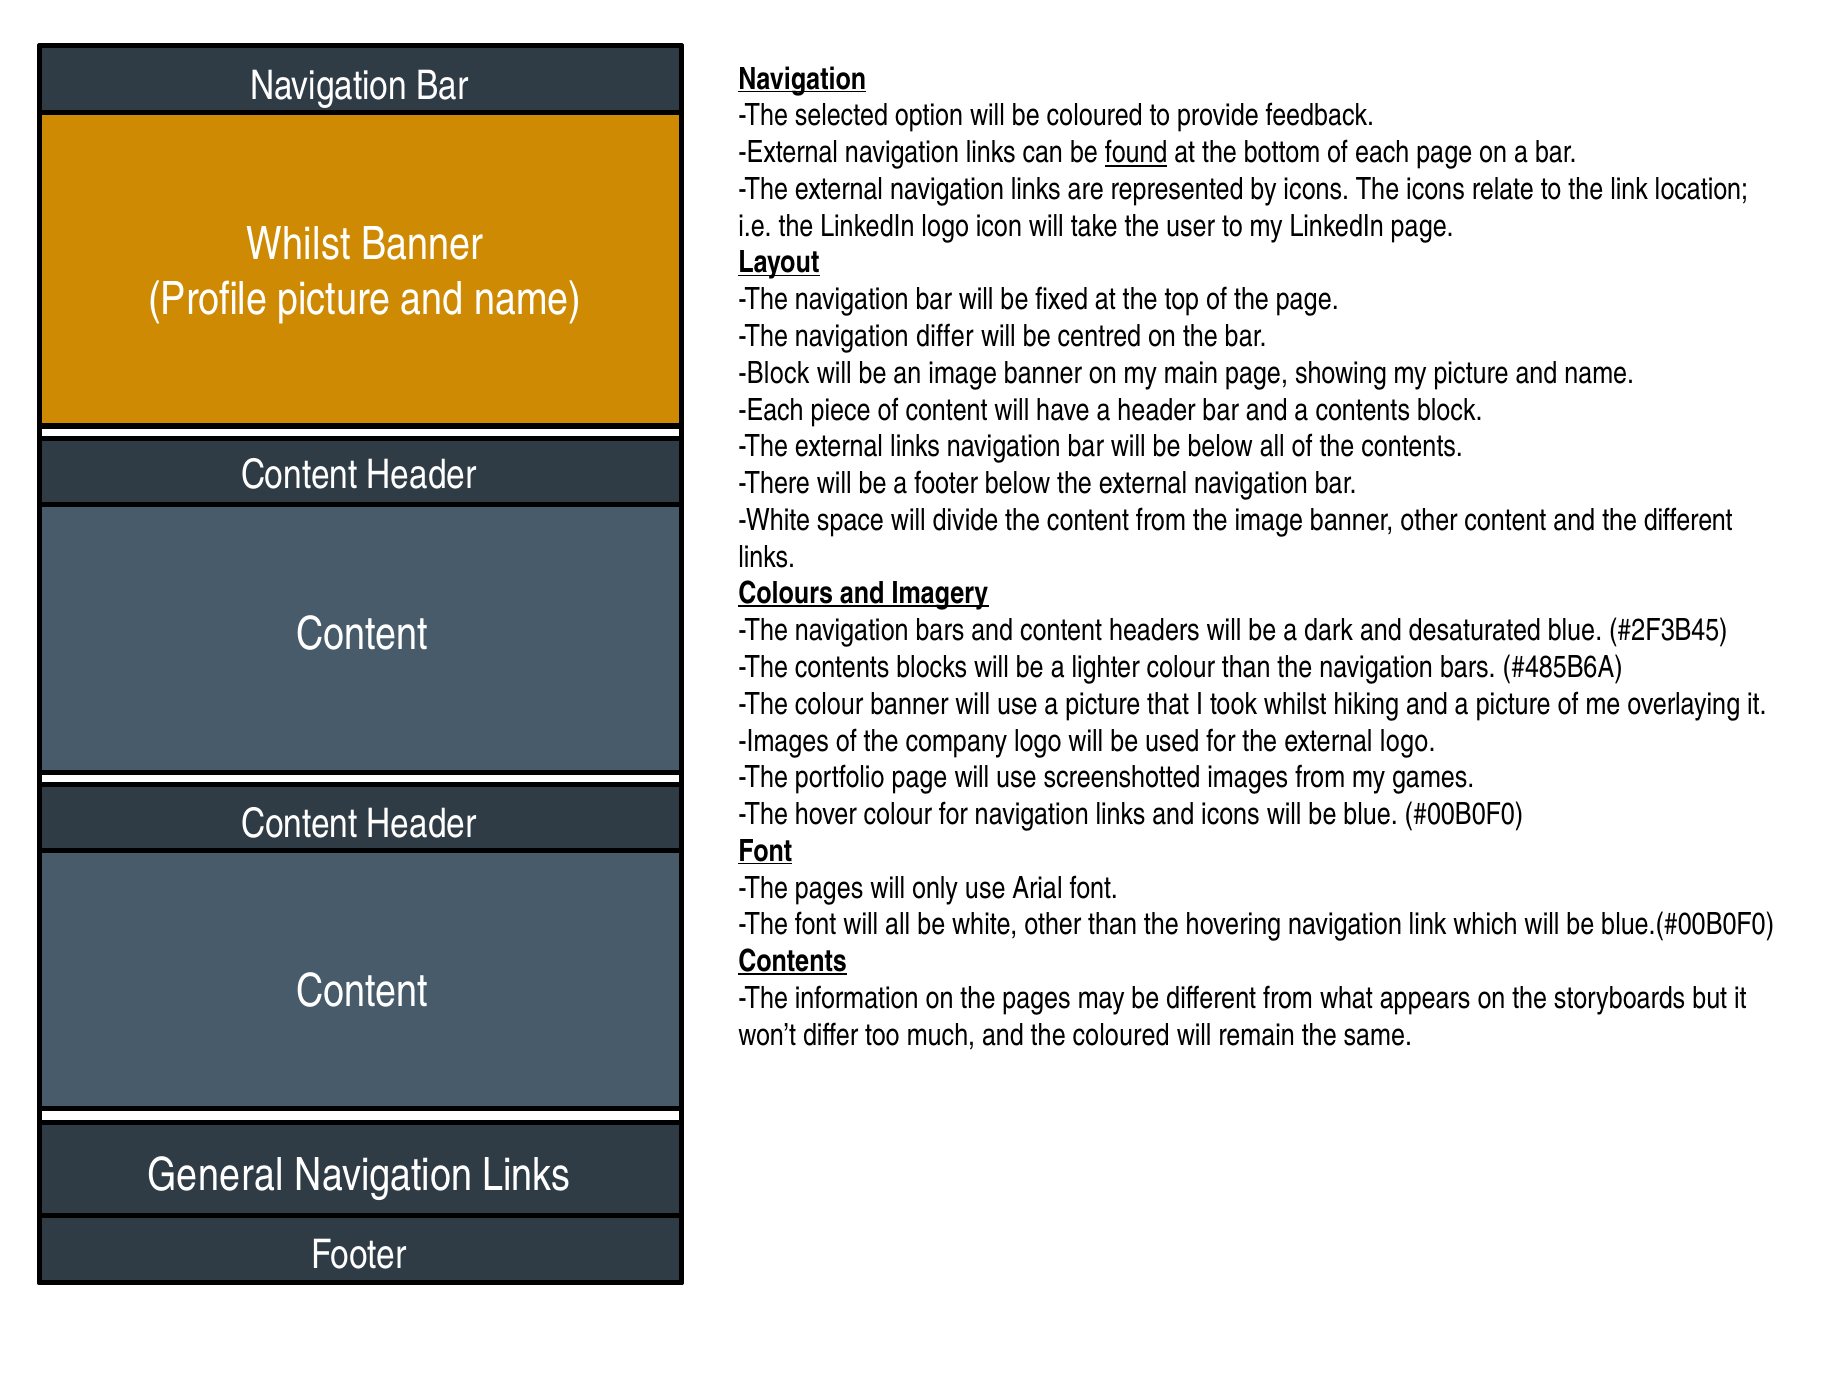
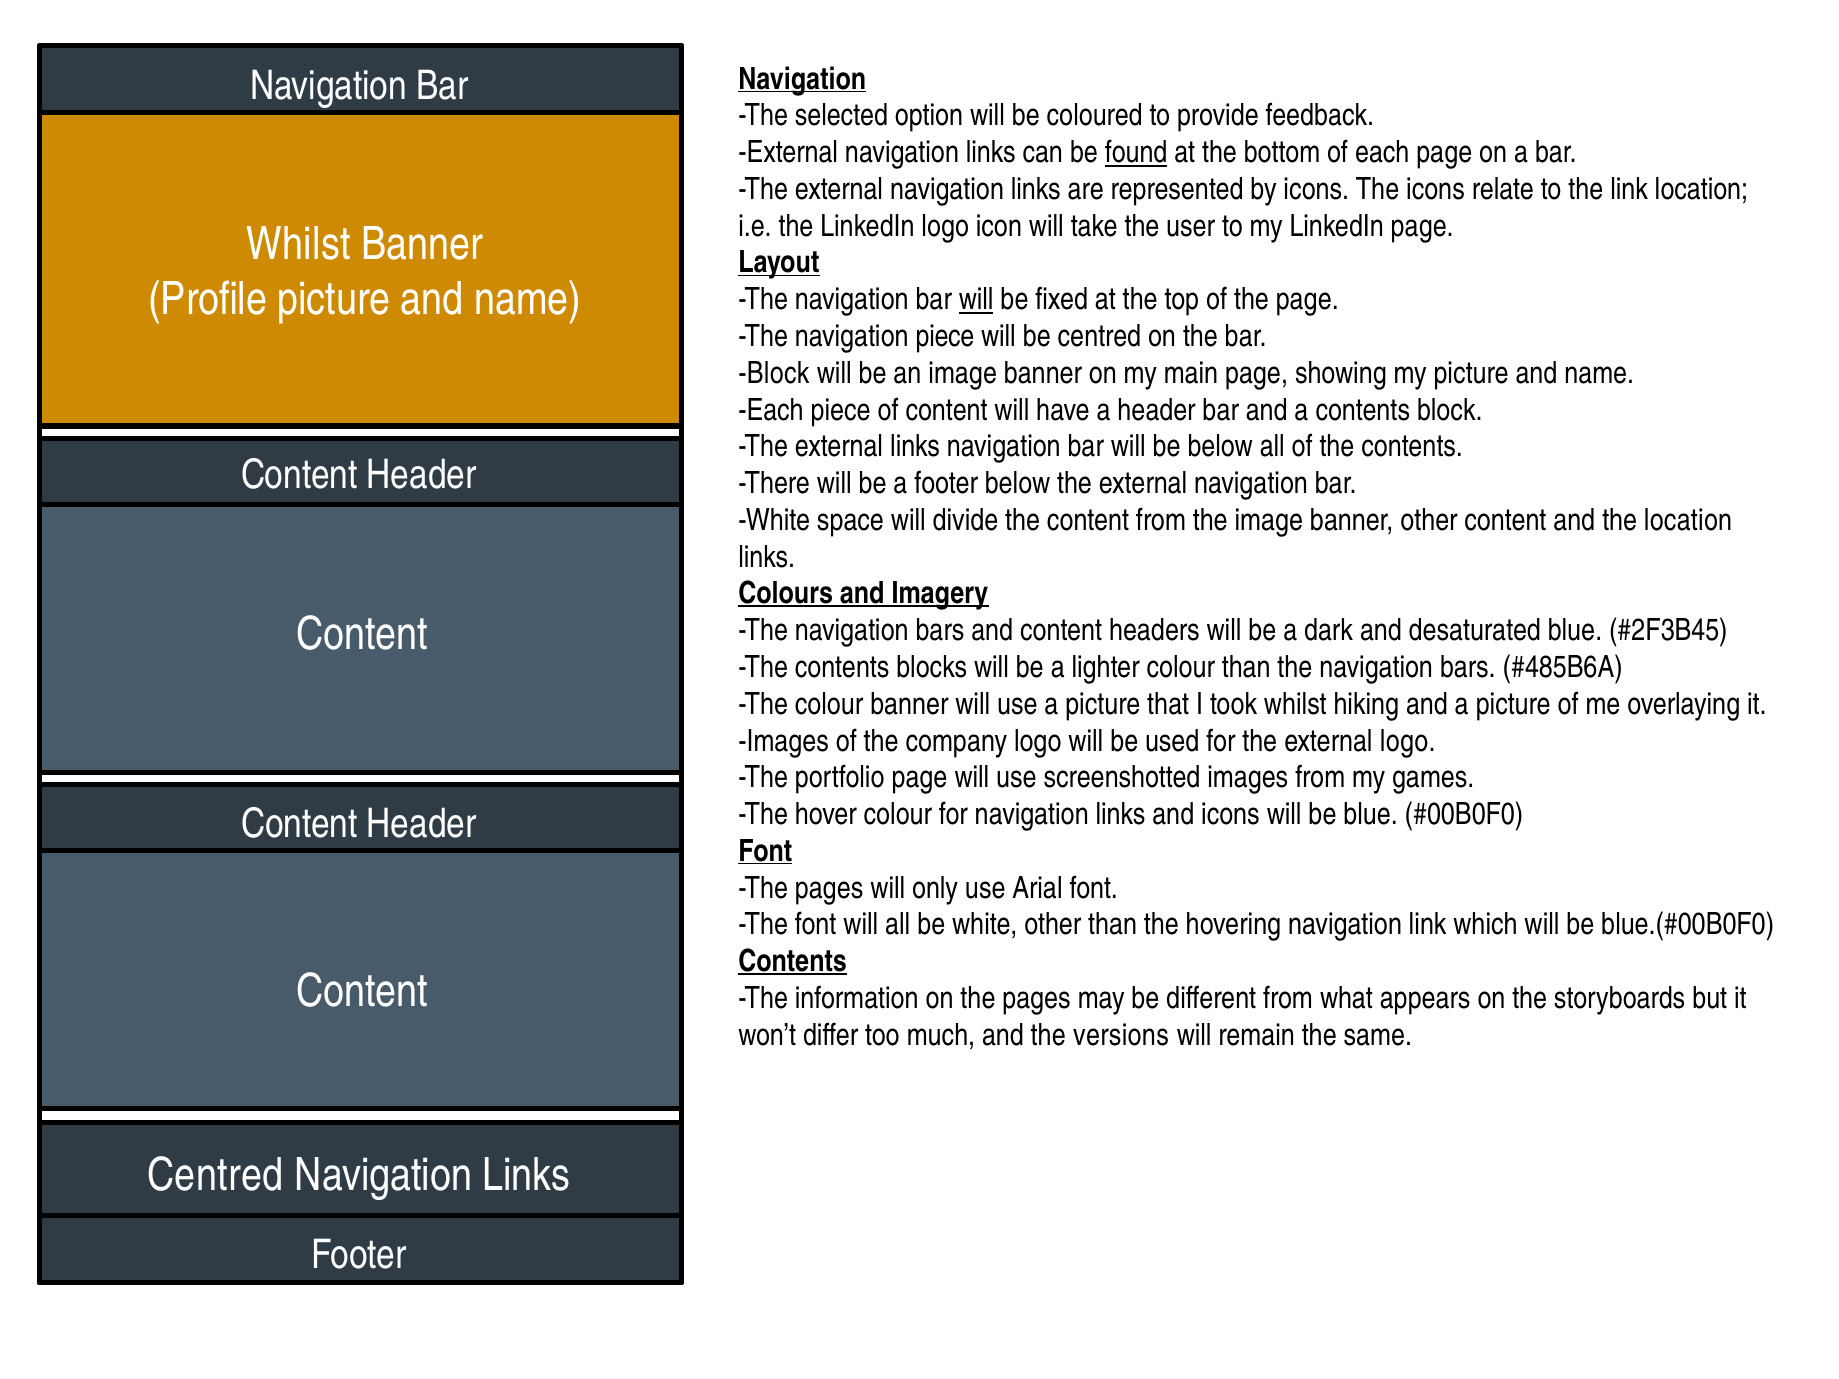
will at (976, 300) underline: none -> present
navigation differ: differ -> piece
the different: different -> location
the coloured: coloured -> versions
General at (215, 1175): General -> Centred
